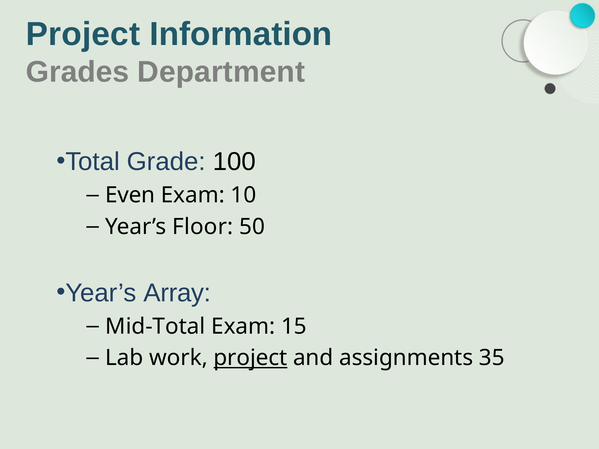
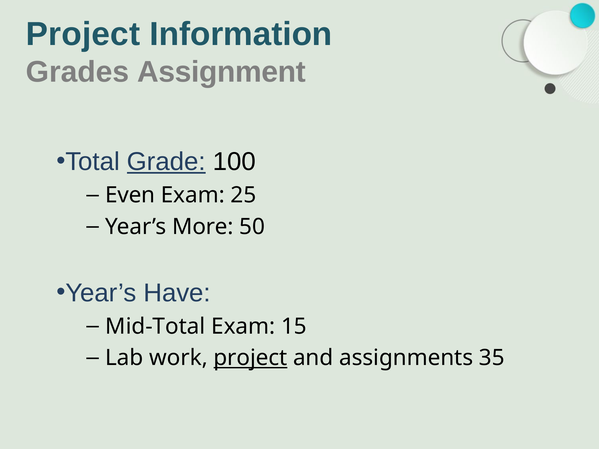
Department: Department -> Assignment
Grade underline: none -> present
10: 10 -> 25
Floor: Floor -> More
Array: Array -> Have
